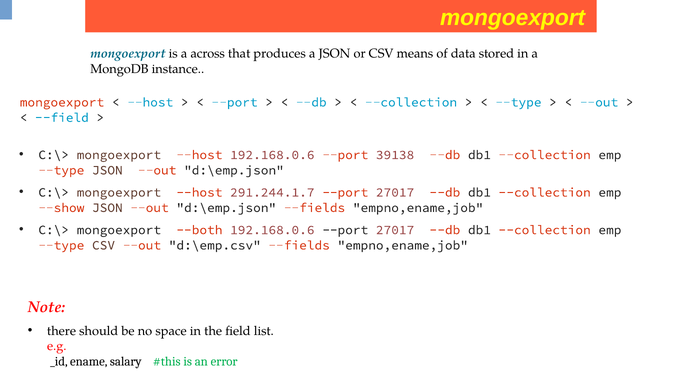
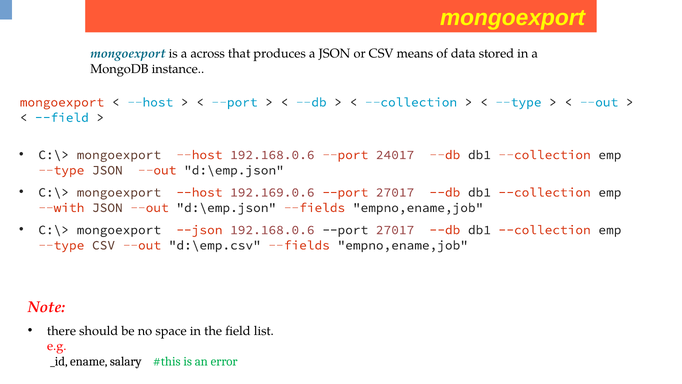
39138: 39138 -> 24017
291.244.1.7: 291.244.1.7 -> 192.169.0.6
--show: --show -> --with
--both: --both -> --json
